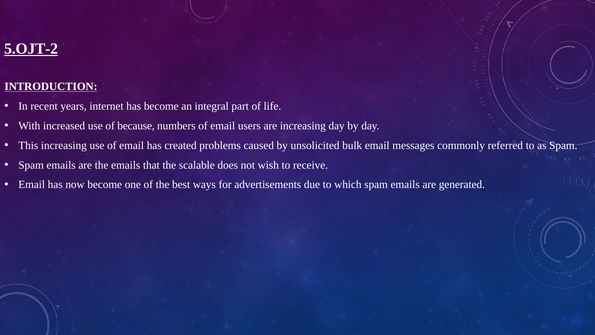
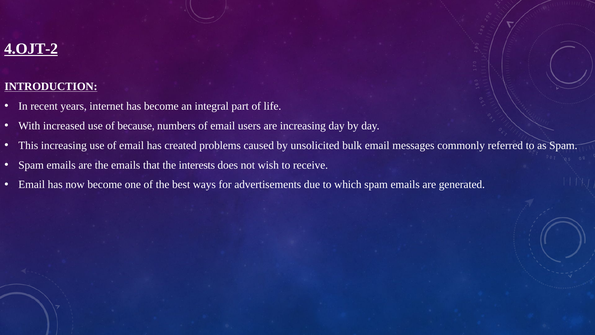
5.OJT-2: 5.OJT-2 -> 4.OJT-2
scalable: scalable -> interests
